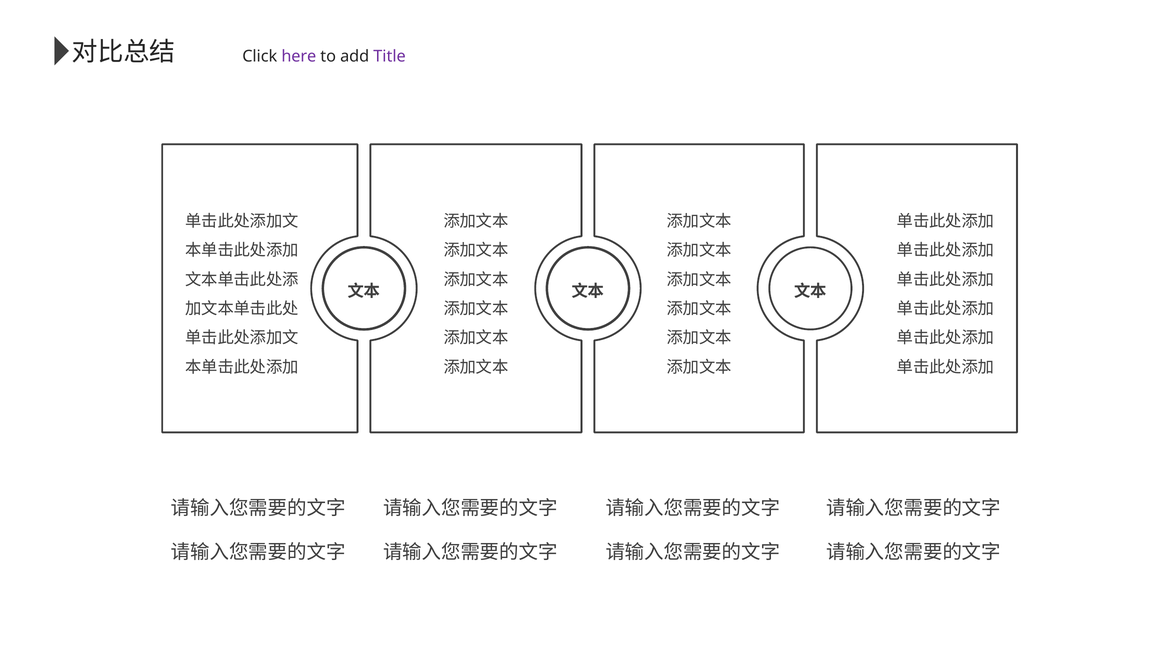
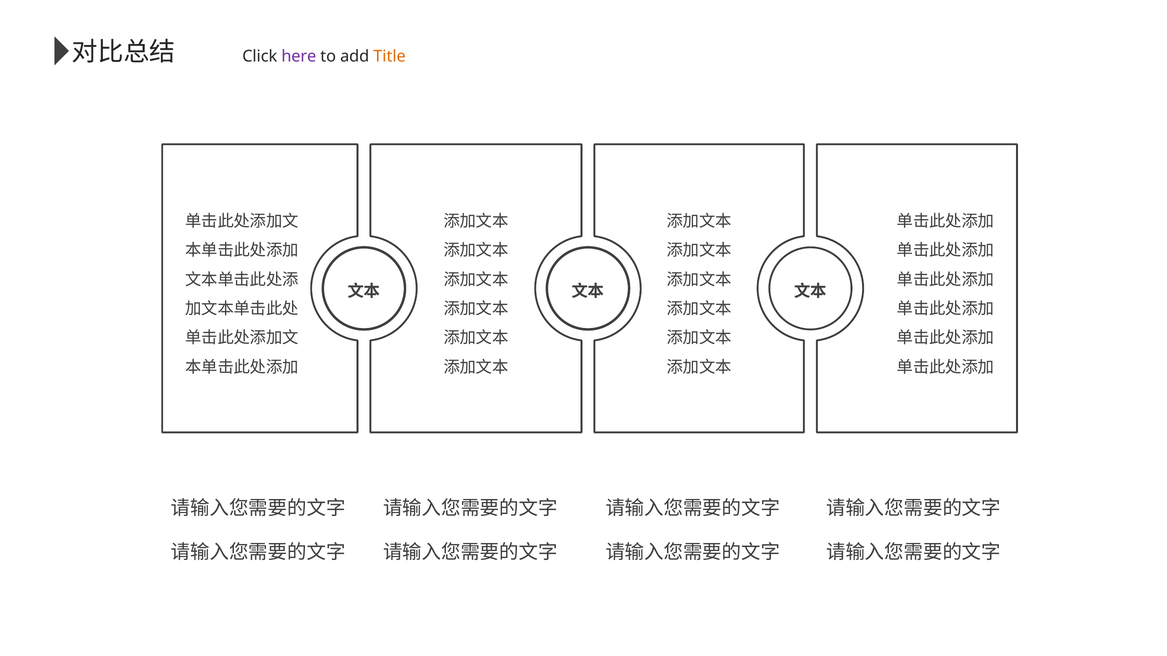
Title colour: purple -> orange
